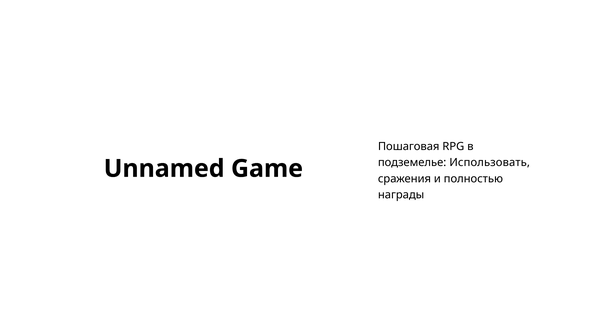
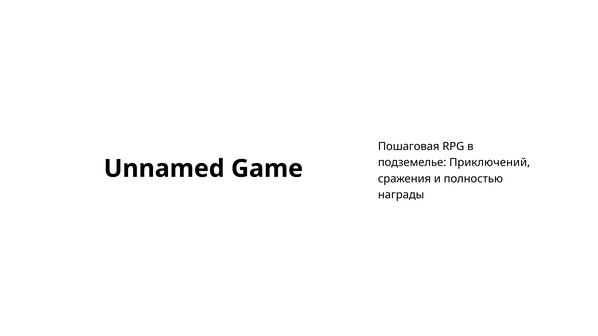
Использовать: Использовать -> Приключений
